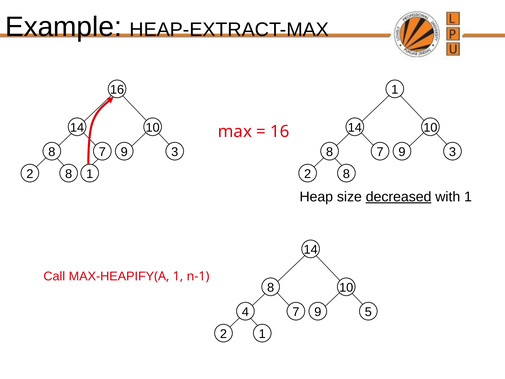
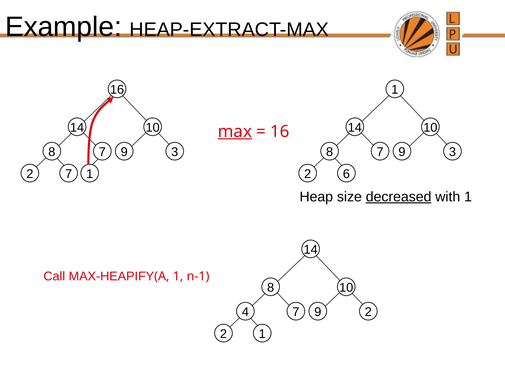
max underline: none -> present
8 at (69, 174): 8 -> 7
8 at (346, 174): 8 -> 6
9 5: 5 -> 2
